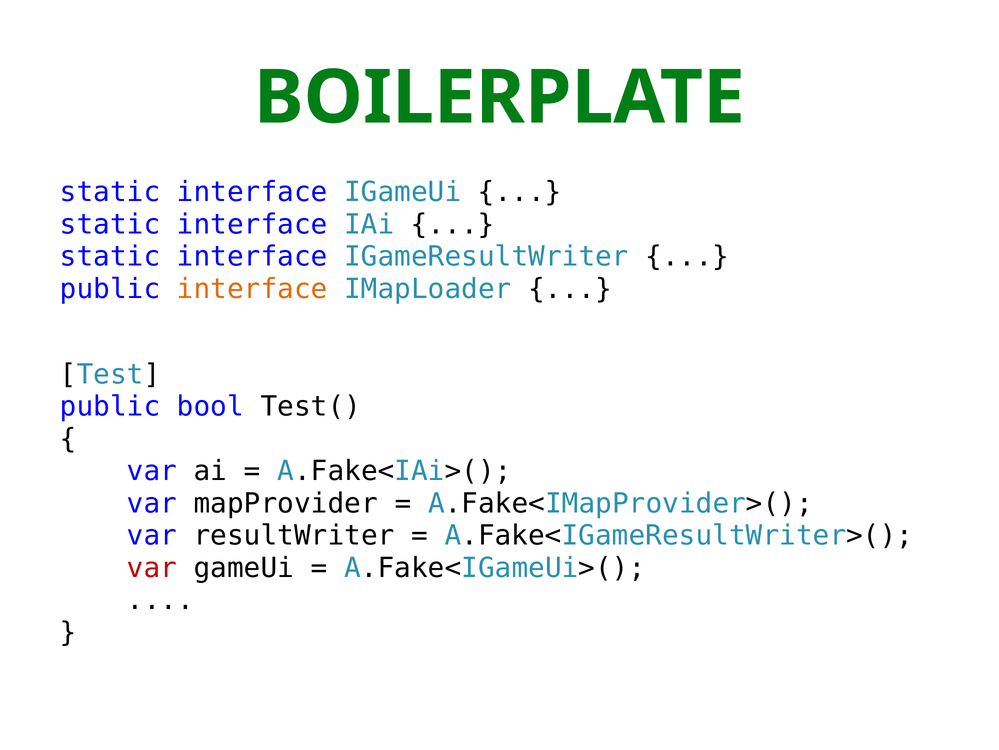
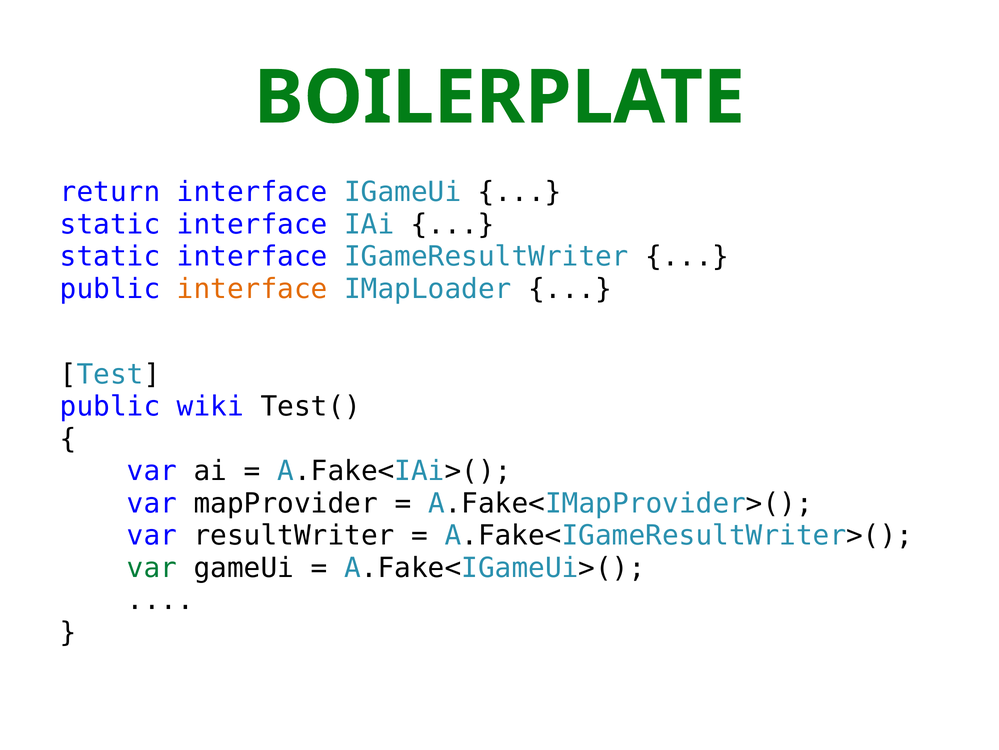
static at (110, 192): static -> return
bool: bool -> wiki
var at (152, 567) colour: red -> green
